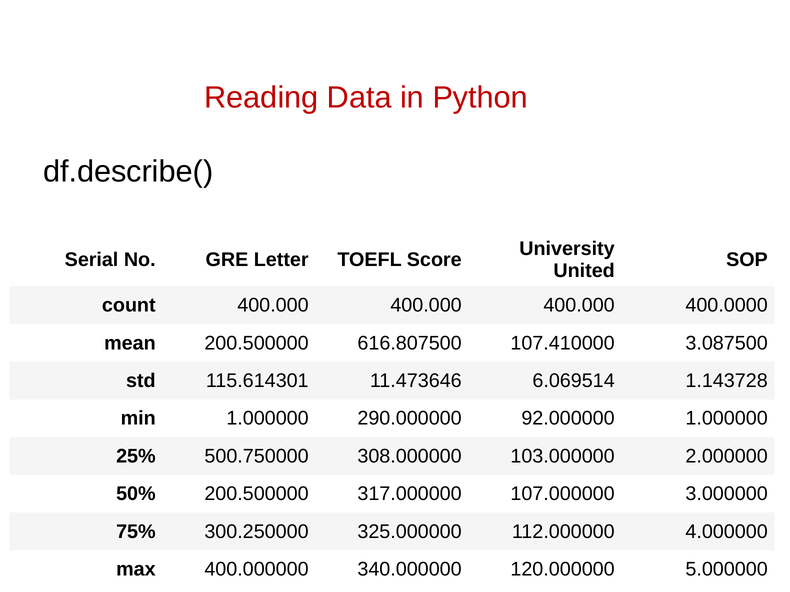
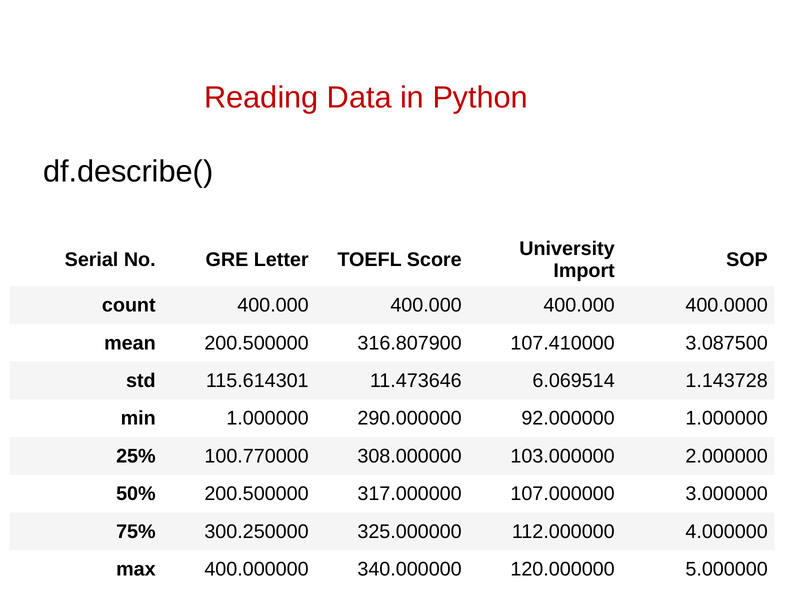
United: United -> Import
616.807500: 616.807500 -> 316.807900
500.750000: 500.750000 -> 100.770000
